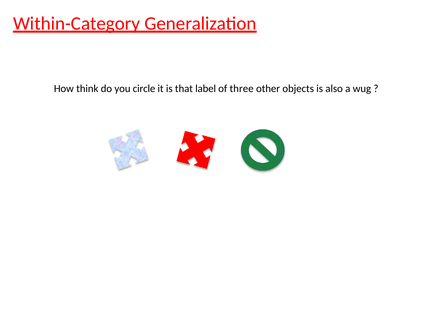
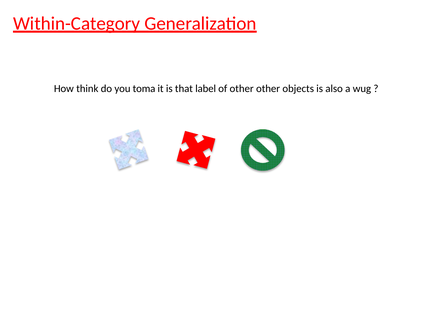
circle: circle -> toma
of three: three -> other
